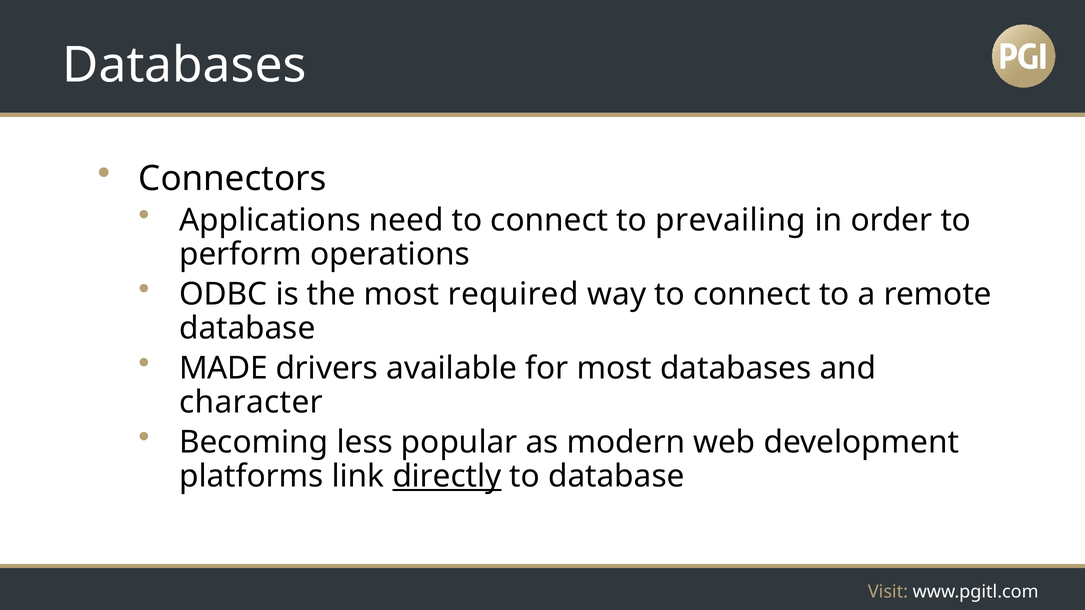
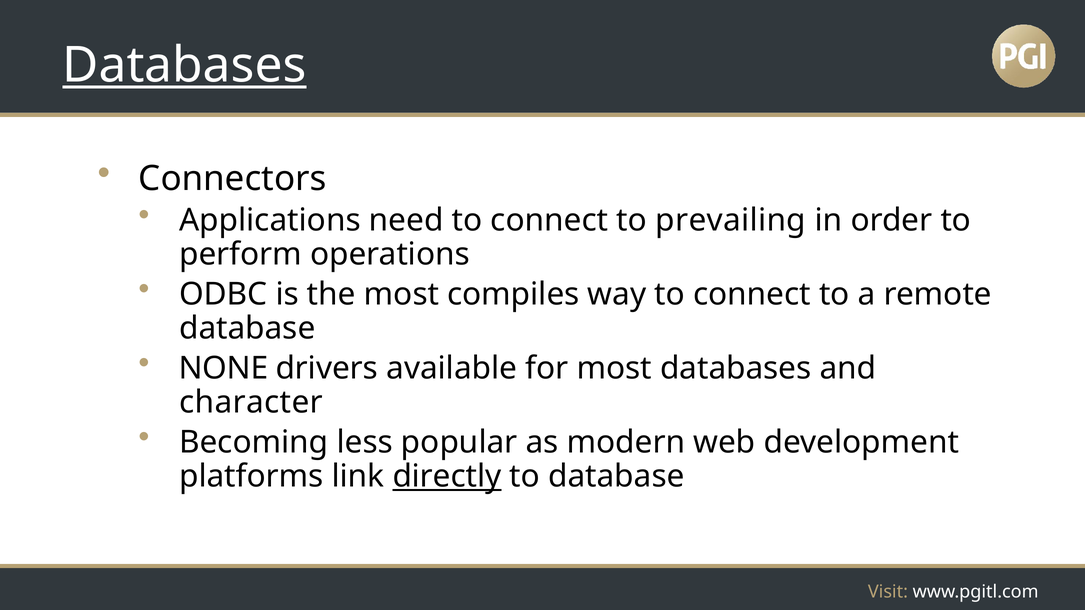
Databases at (184, 66) underline: none -> present
required: required -> compiles
MADE: MADE -> NONE
